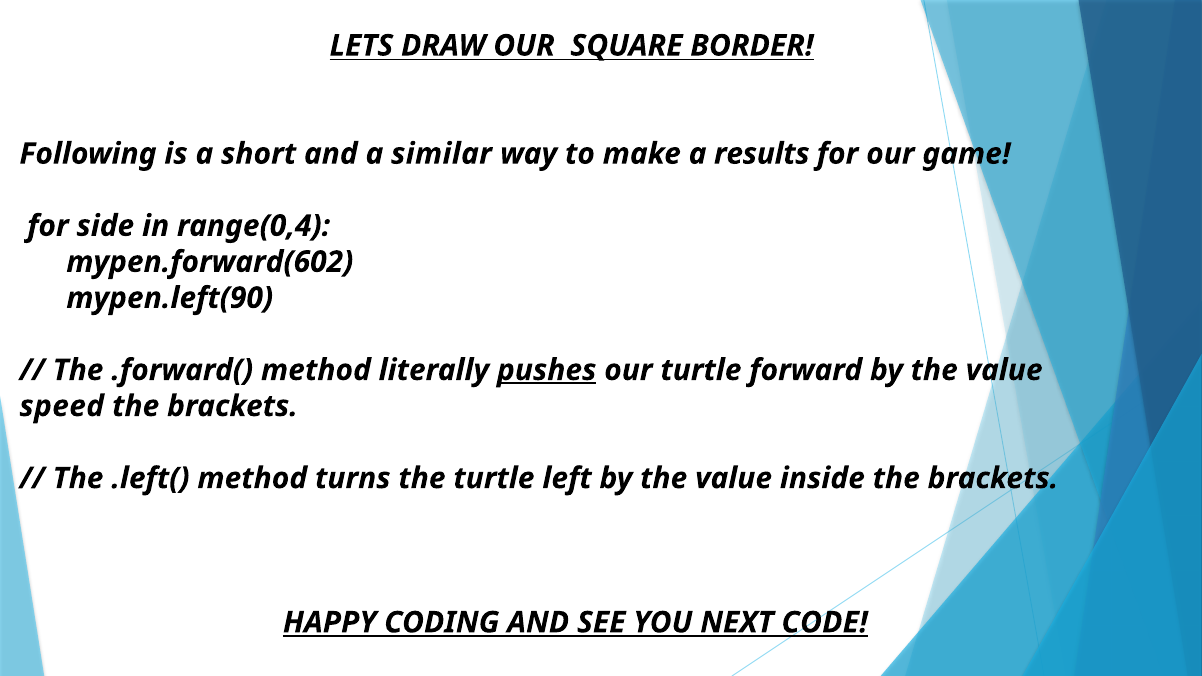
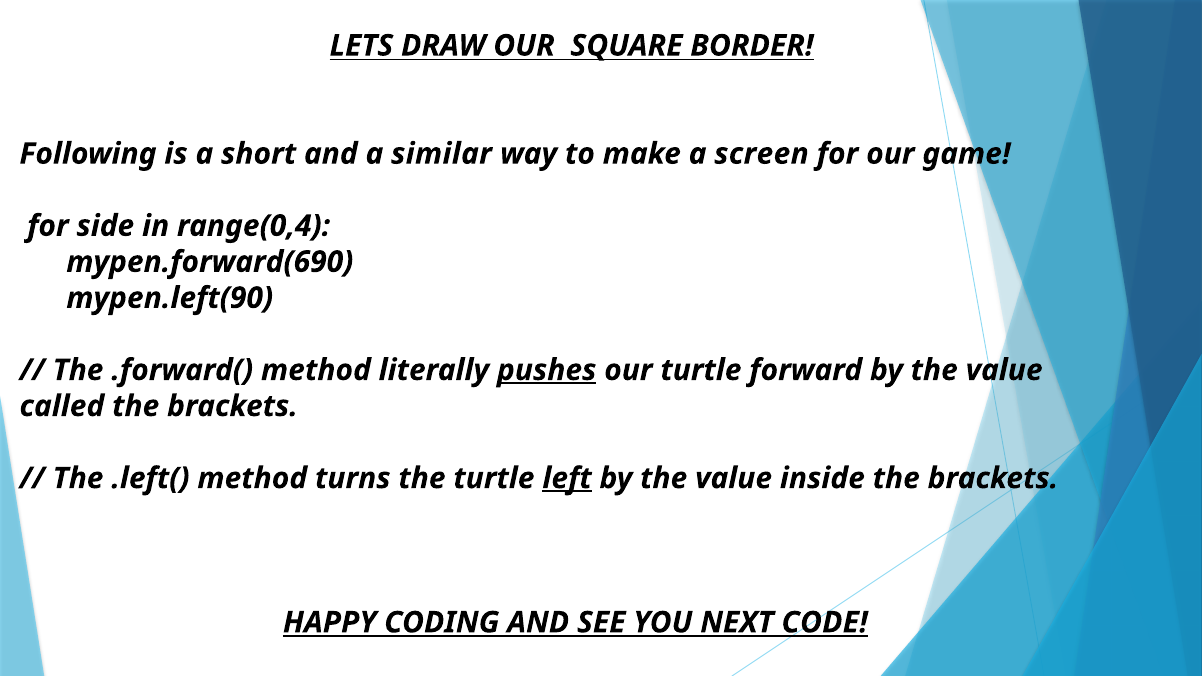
results: results -> screen
mypen.forward(602: mypen.forward(602 -> mypen.forward(690
speed: speed -> called
left underline: none -> present
